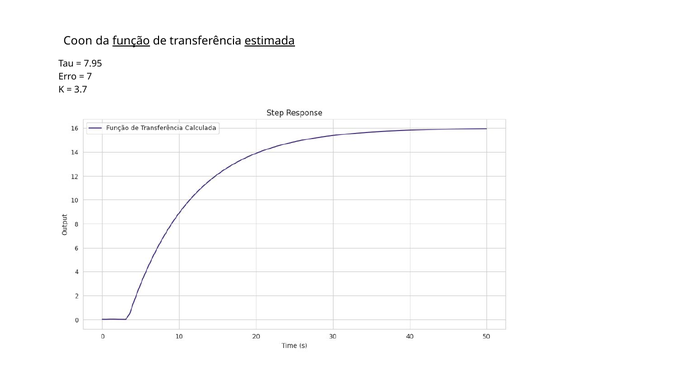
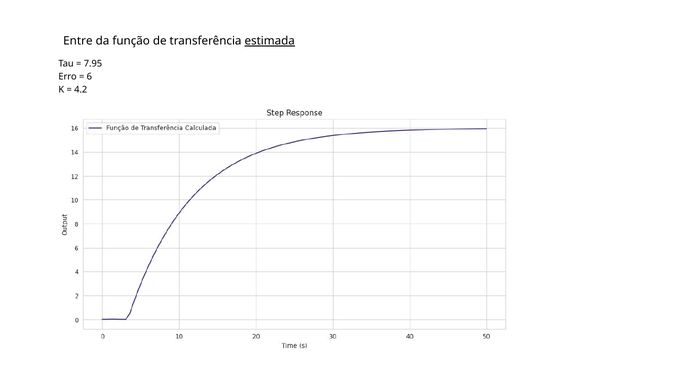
Coon: Coon -> Entre
função underline: present -> none
7: 7 -> 6
3.7: 3.7 -> 4.2
